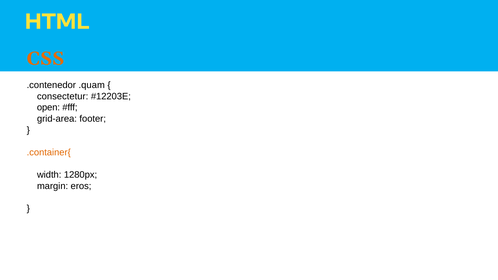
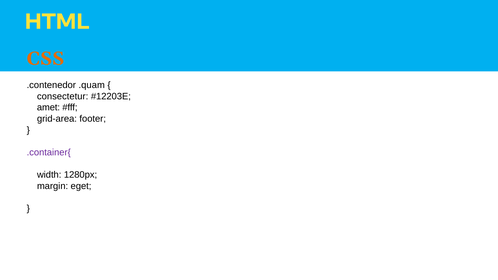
open: open -> amet
.container{ colour: orange -> purple
eros: eros -> eget
